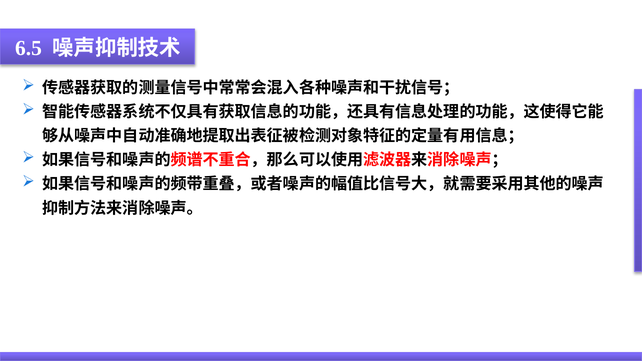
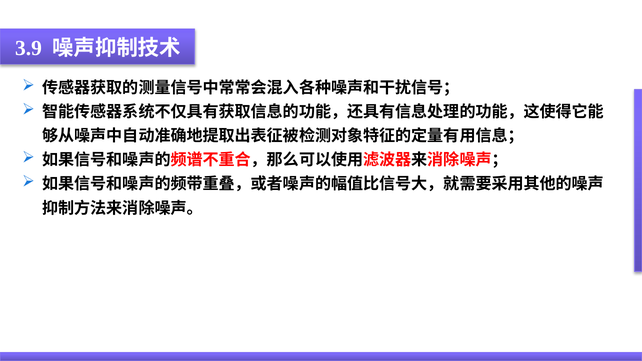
6.5: 6.5 -> 3.9
